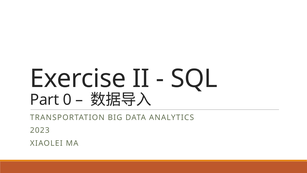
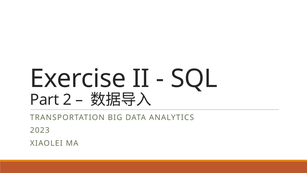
0: 0 -> 2
